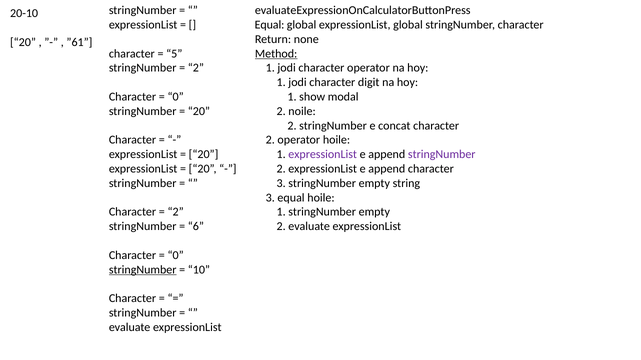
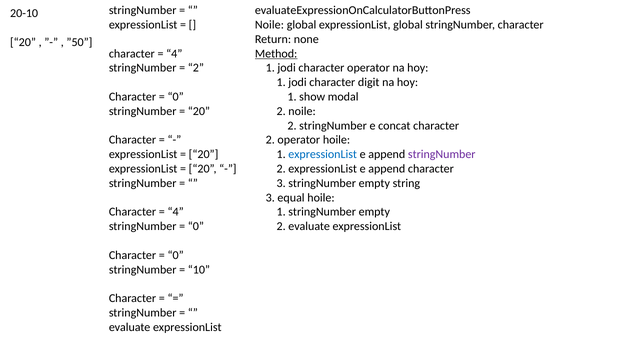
Equal at (270, 25): Equal -> Noile
”61: ”61 -> ”50
5 at (174, 54): 5 -> 4
expressionList at (323, 155) colour: purple -> blue
2 at (176, 212): 2 -> 4
6 at (196, 227): 6 -> 0
stringNumber at (143, 270) underline: present -> none
